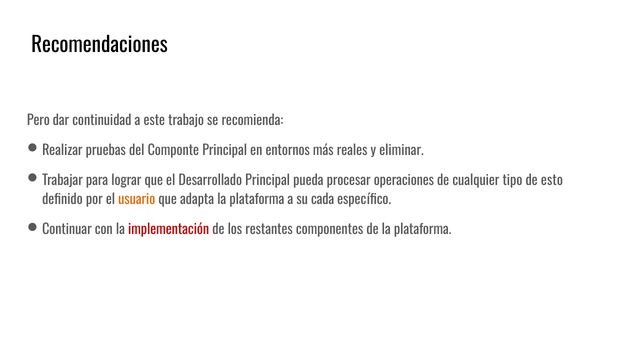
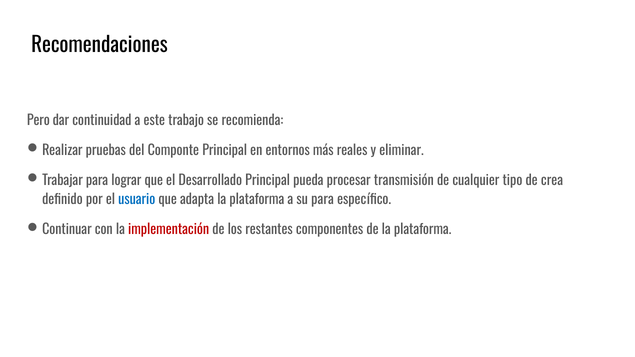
operaciones: operaciones -> transmisión
esto: esto -> crea
usuario colour: orange -> blue
su cada: cada -> para
